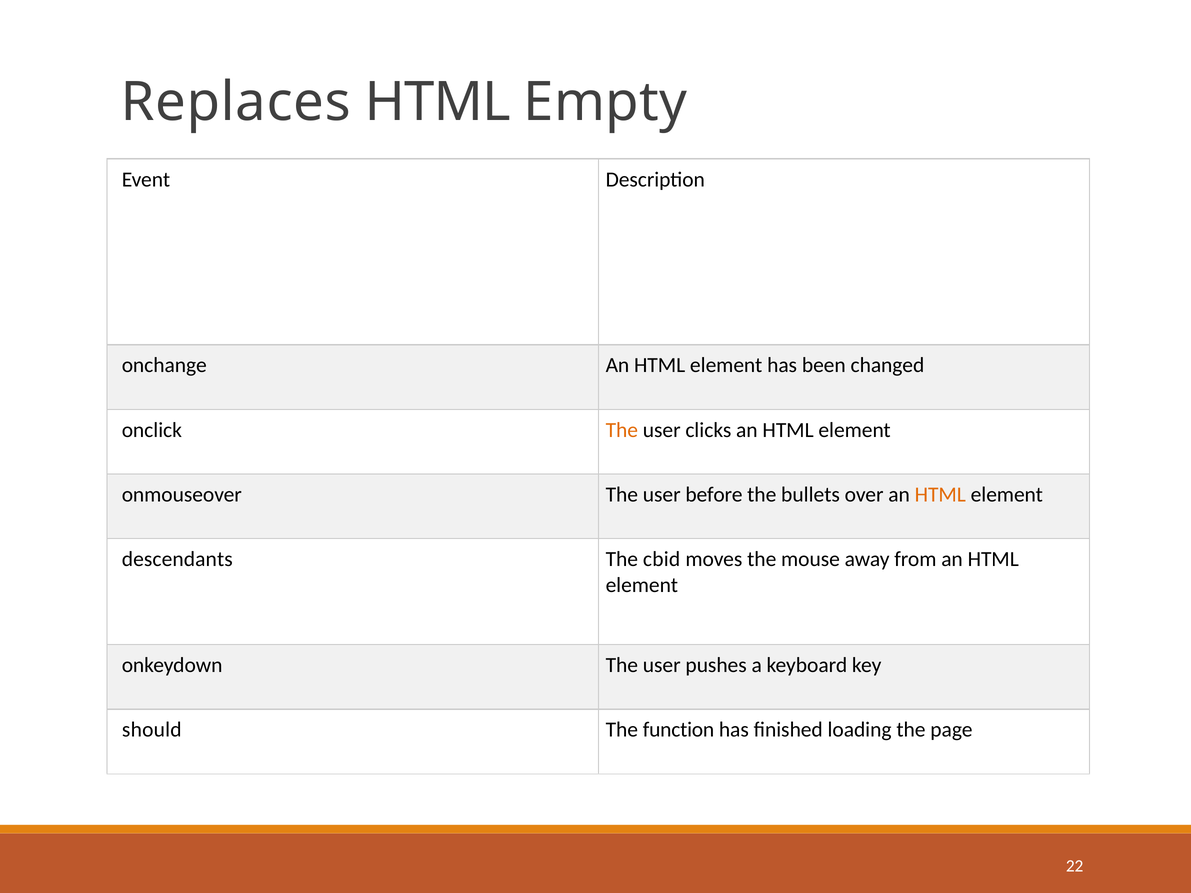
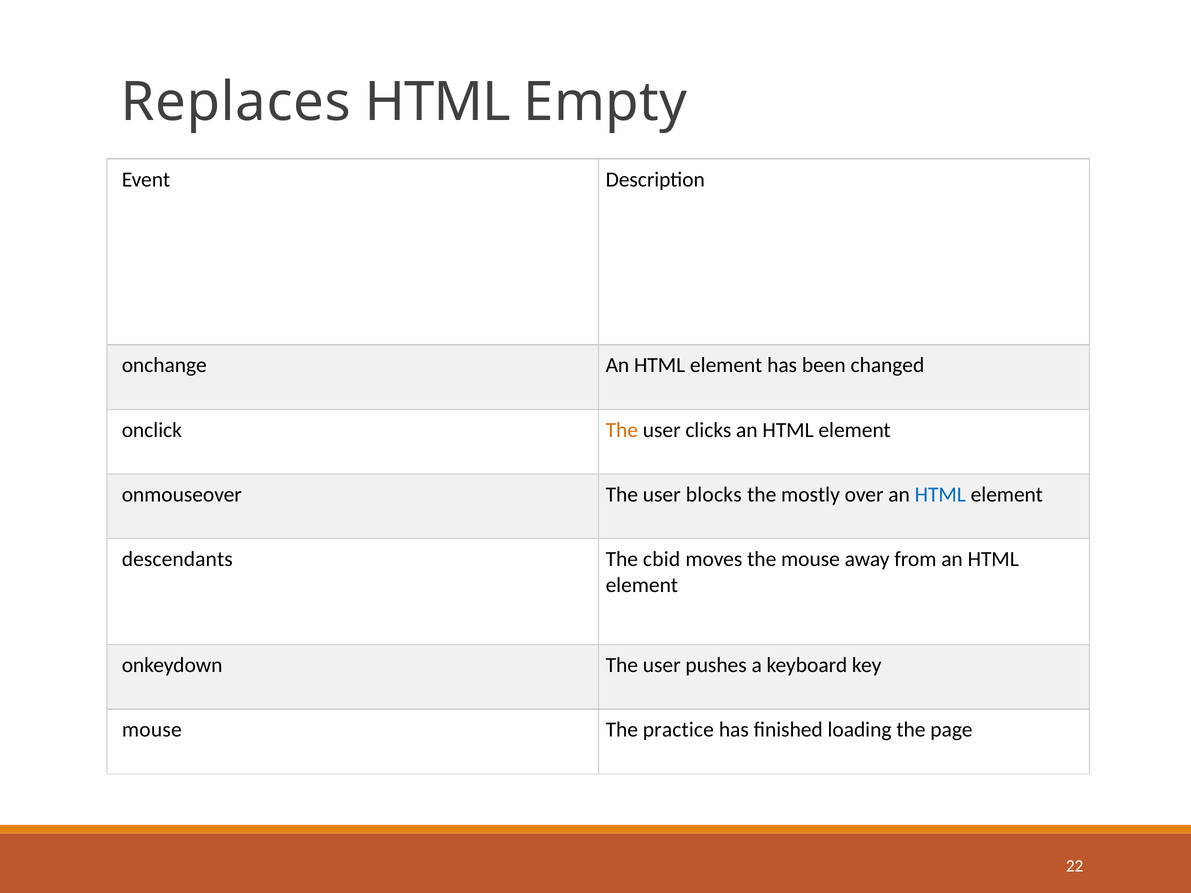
before: before -> blocks
bullets: bullets -> mostly
HTML at (940, 495) colour: orange -> blue
should at (152, 730): should -> mouse
function: function -> practice
